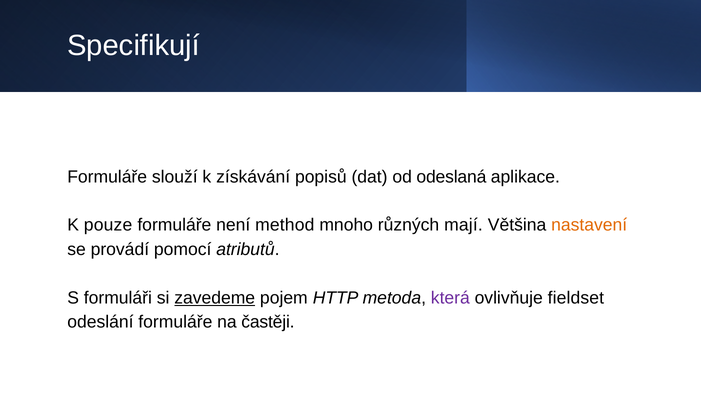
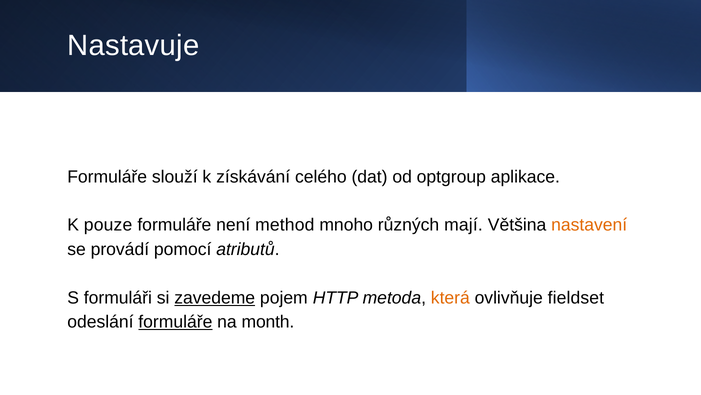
Specifikují: Specifikují -> Nastavuje
popisů: popisů -> celého
odeslaná: odeslaná -> optgroup
která colour: purple -> orange
formuláře at (175, 321) underline: none -> present
častěji: častěji -> month
